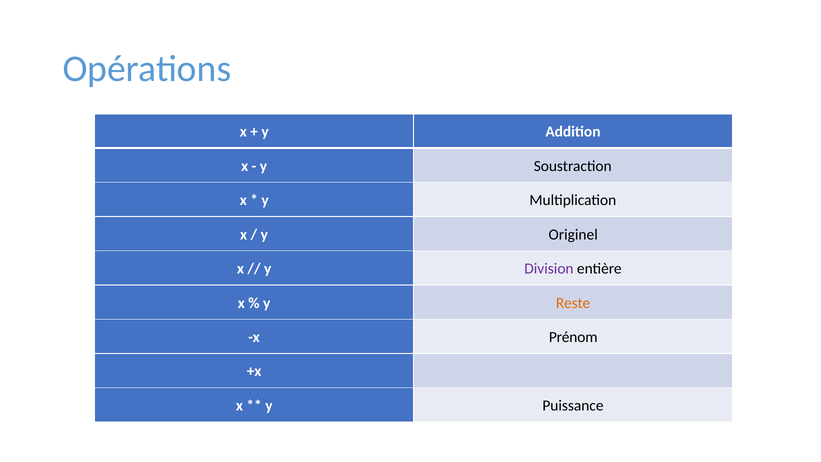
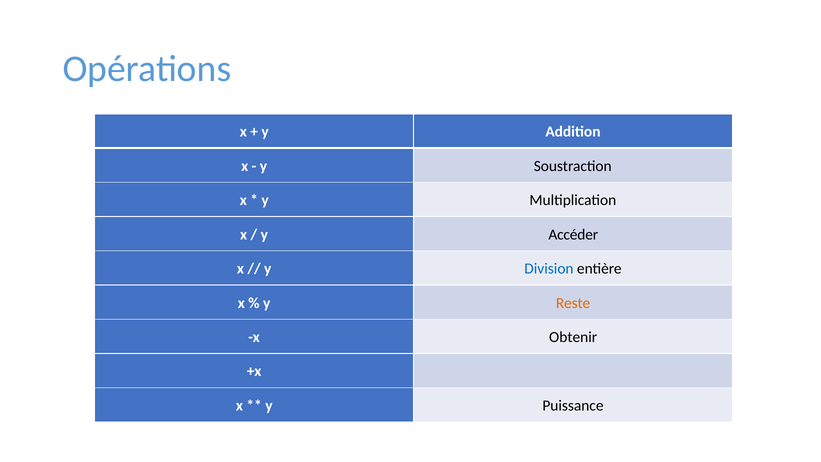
Originel: Originel -> Accéder
Division colour: purple -> blue
Prénom: Prénom -> Obtenir
